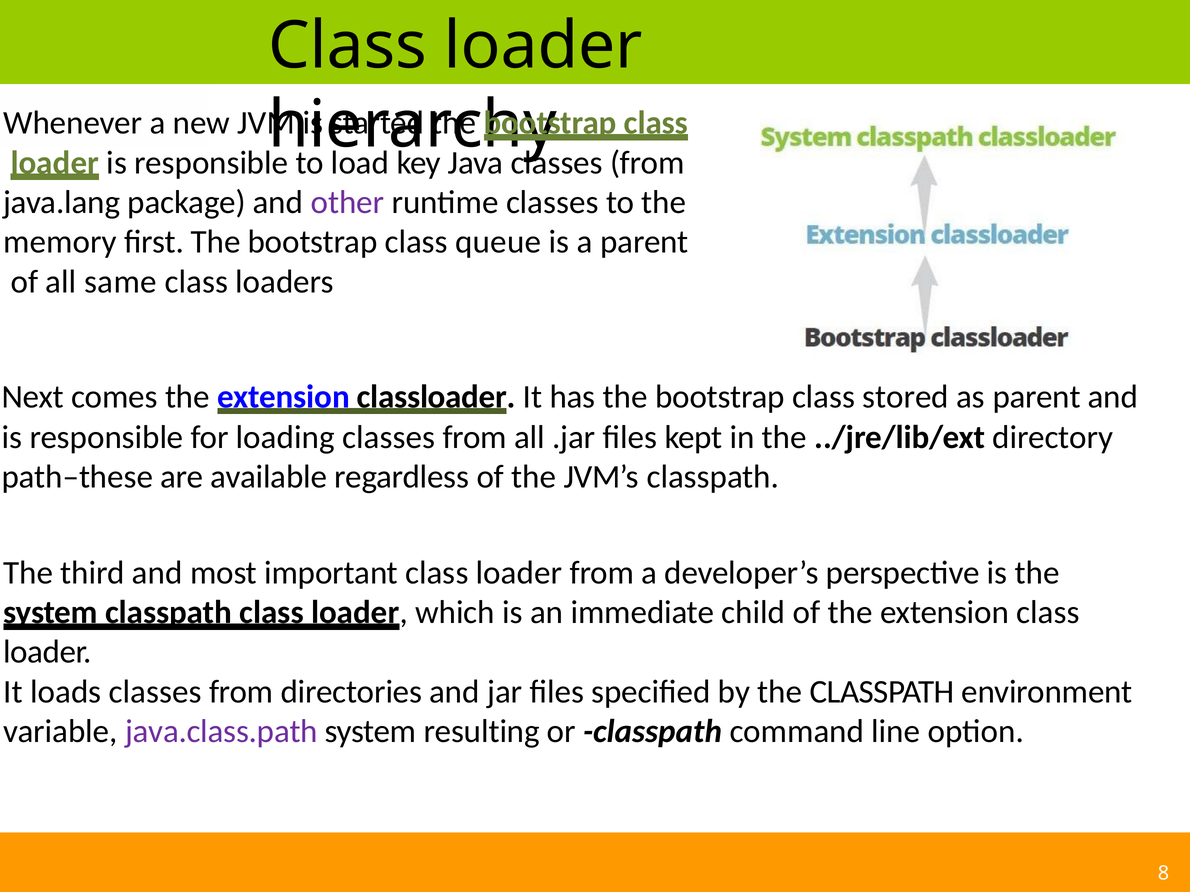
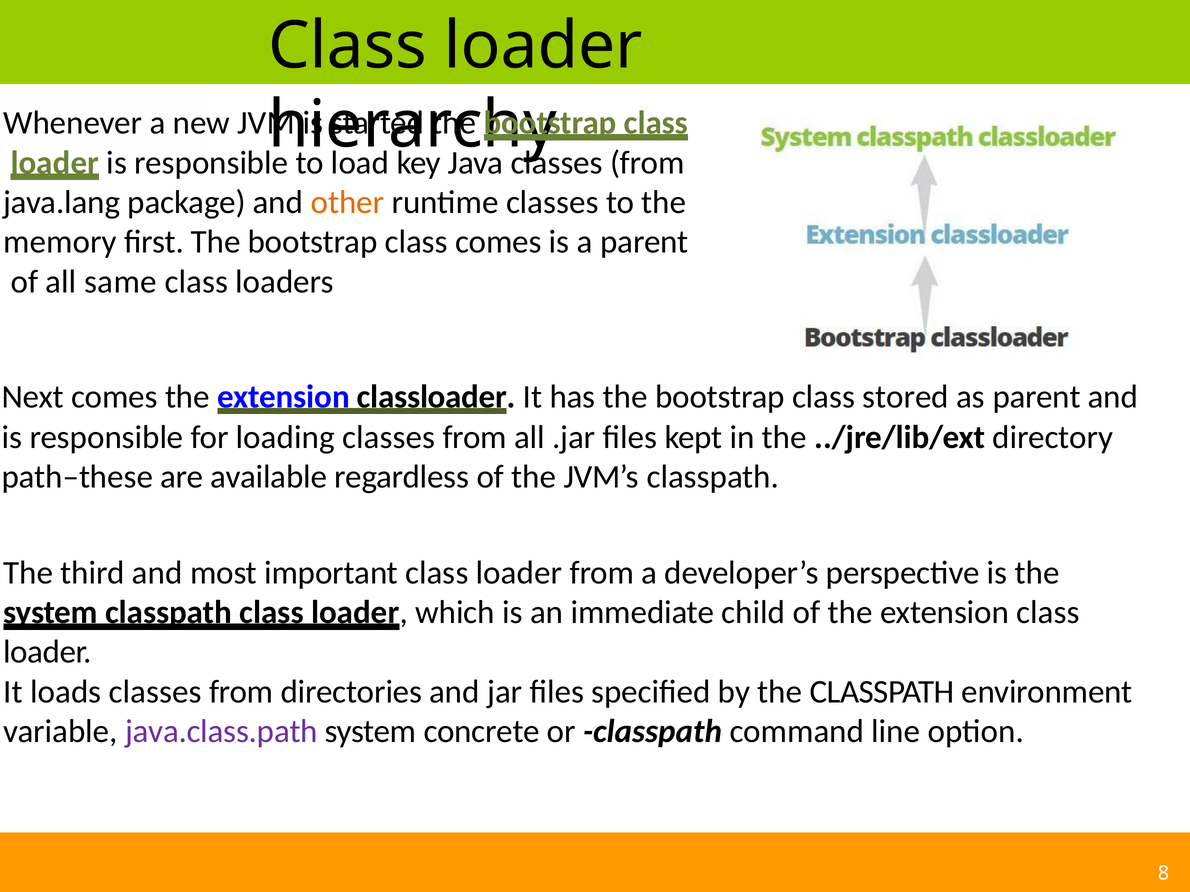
other colour: purple -> orange
class queue: queue -> comes
resulting: resulting -> concrete
